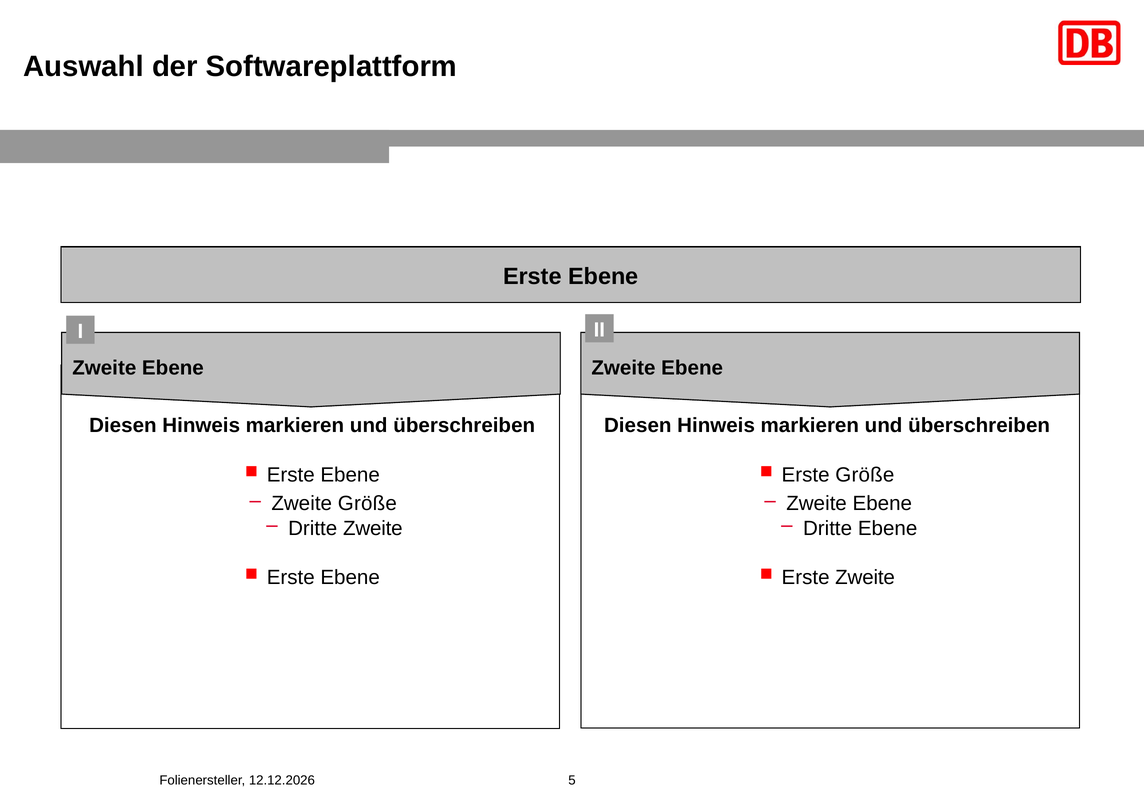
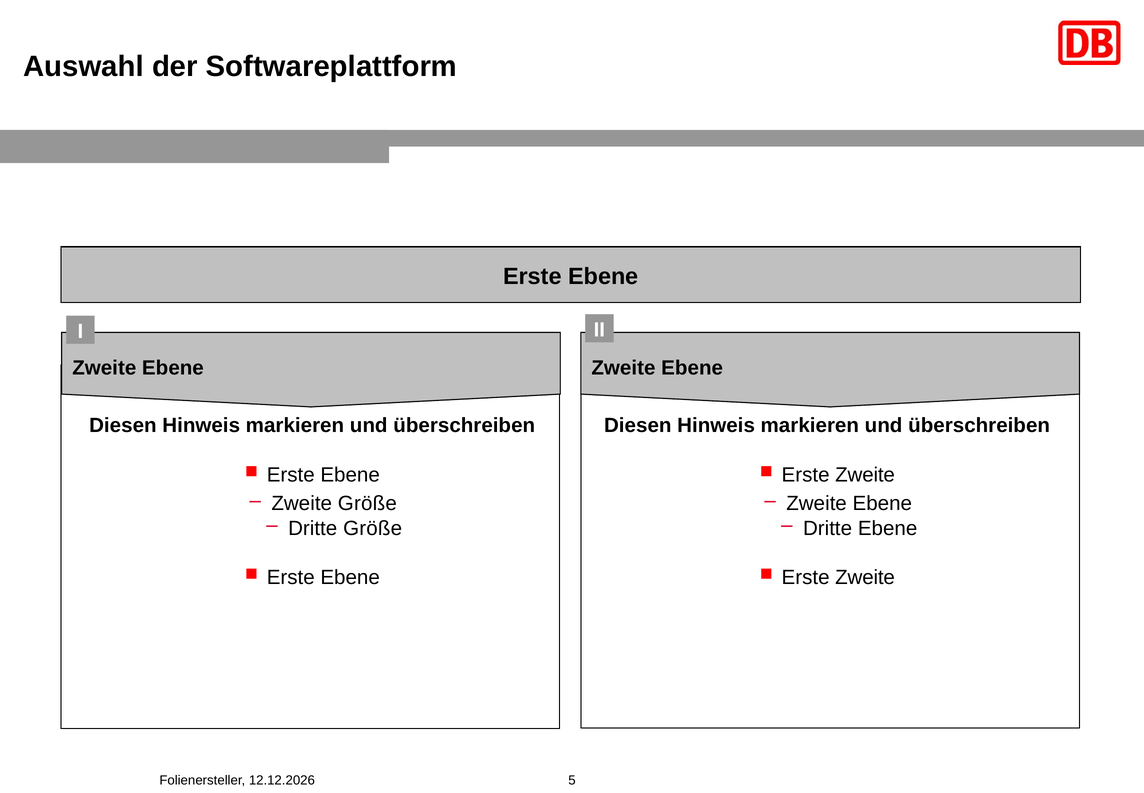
Größe at (865, 474): Größe -> Zweite
Dritte Zweite: Zweite -> Größe
